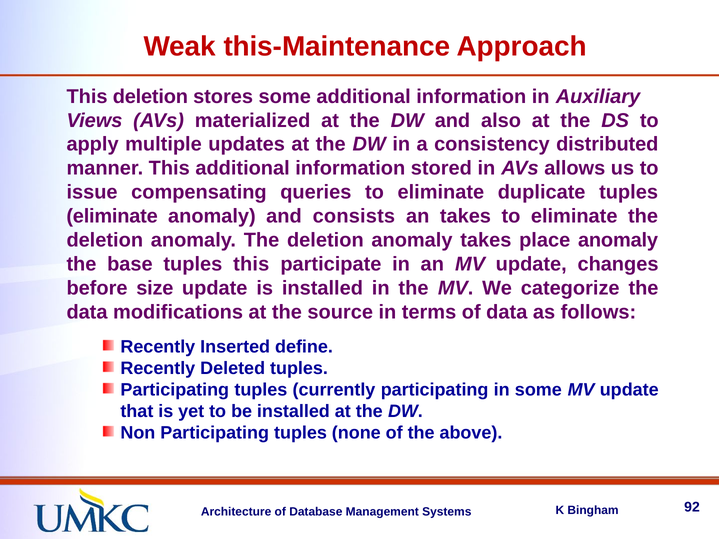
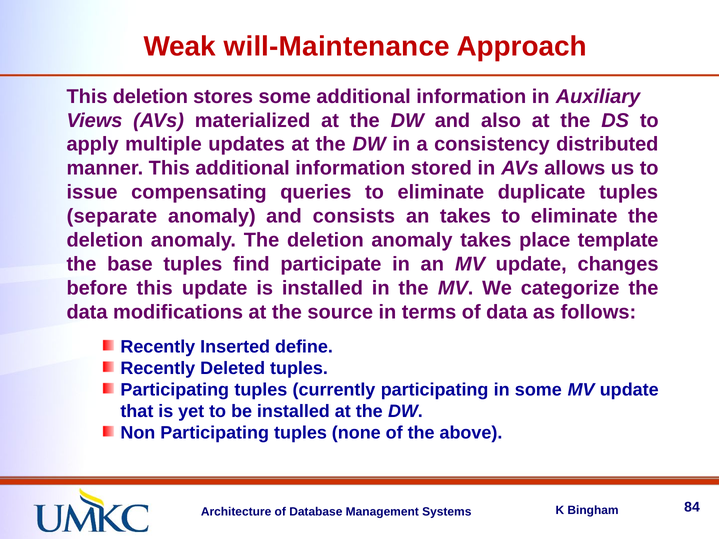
this-Maintenance: this-Maintenance -> will-Maintenance
eliminate at (112, 216): eliminate -> separate
place anomaly: anomaly -> template
tuples this: this -> find
before size: size -> this
92: 92 -> 84
